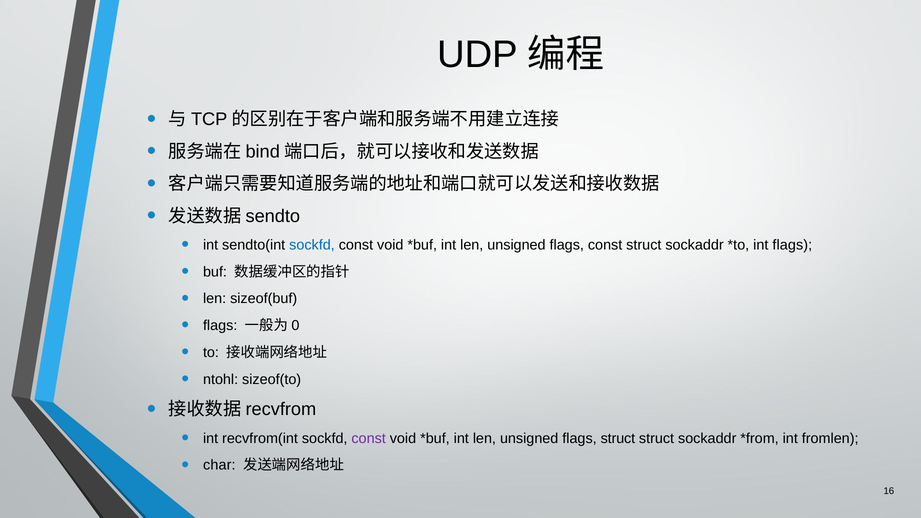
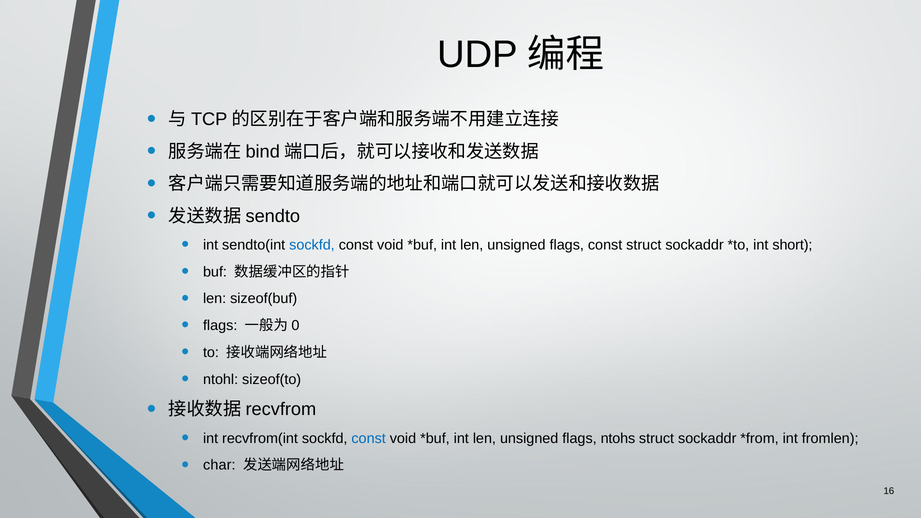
int flags: flags -> short
const at (369, 438) colour: purple -> blue
flags struct: struct -> ntohs
